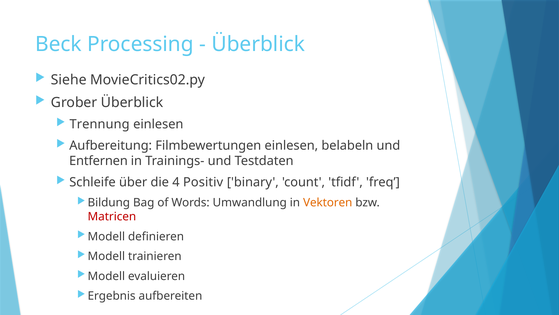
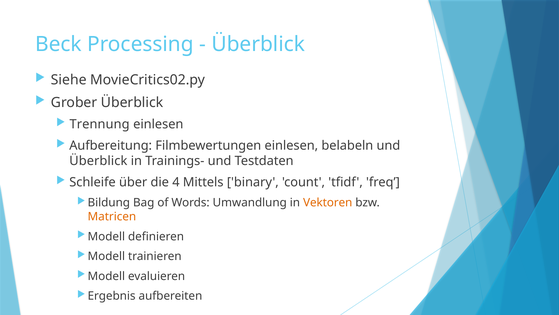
Entfernen at (98, 161): Entfernen -> Überblick
Positiv: Positiv -> Mittels
Matricen colour: red -> orange
